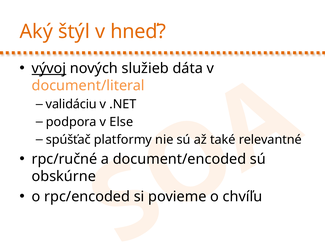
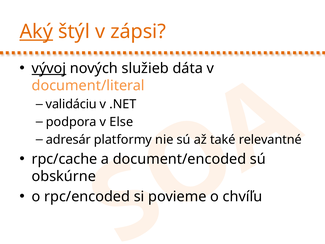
Aký underline: none -> present
hneď: hneď -> zápsi
spúšťač: spúšťač -> adresár
rpc/ručné: rpc/ručné -> rpc/cache
